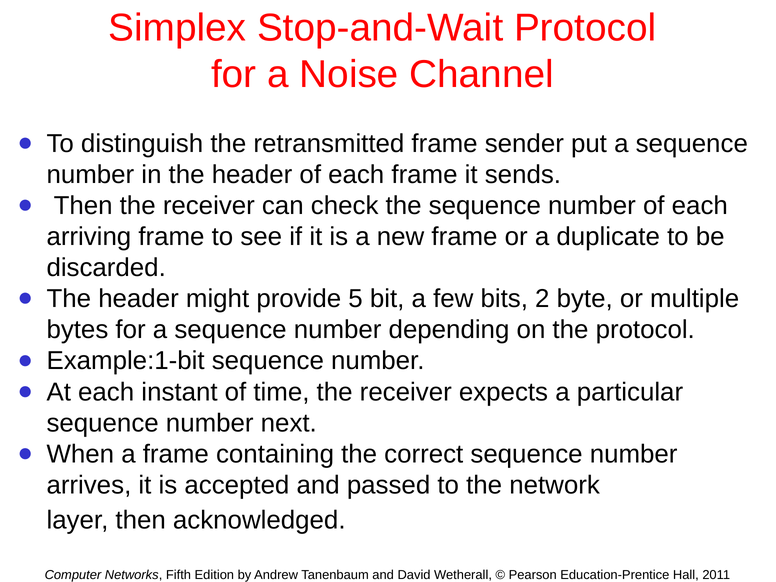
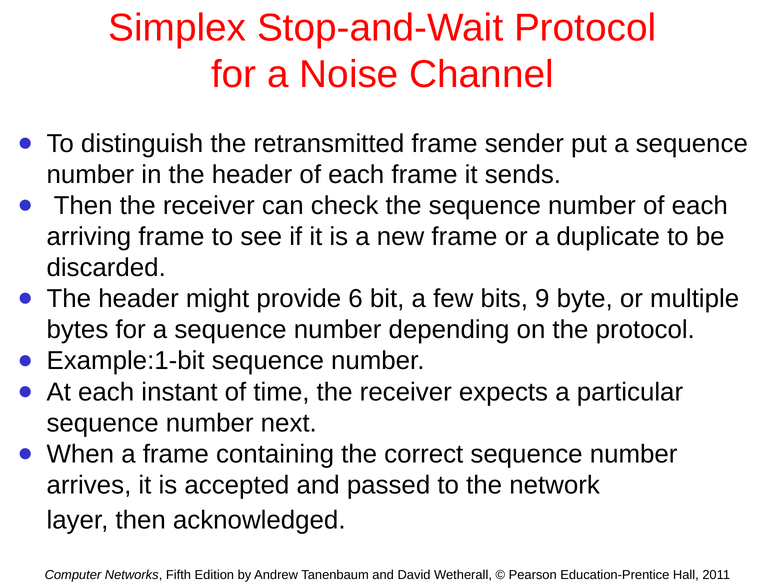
5: 5 -> 6
2: 2 -> 9
